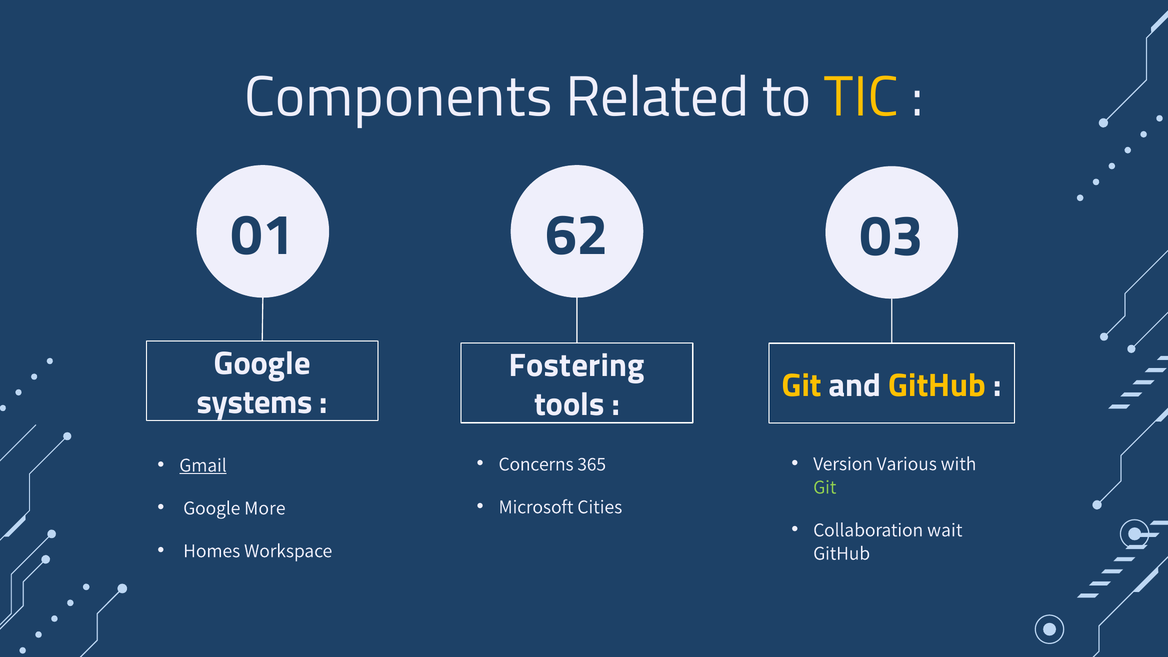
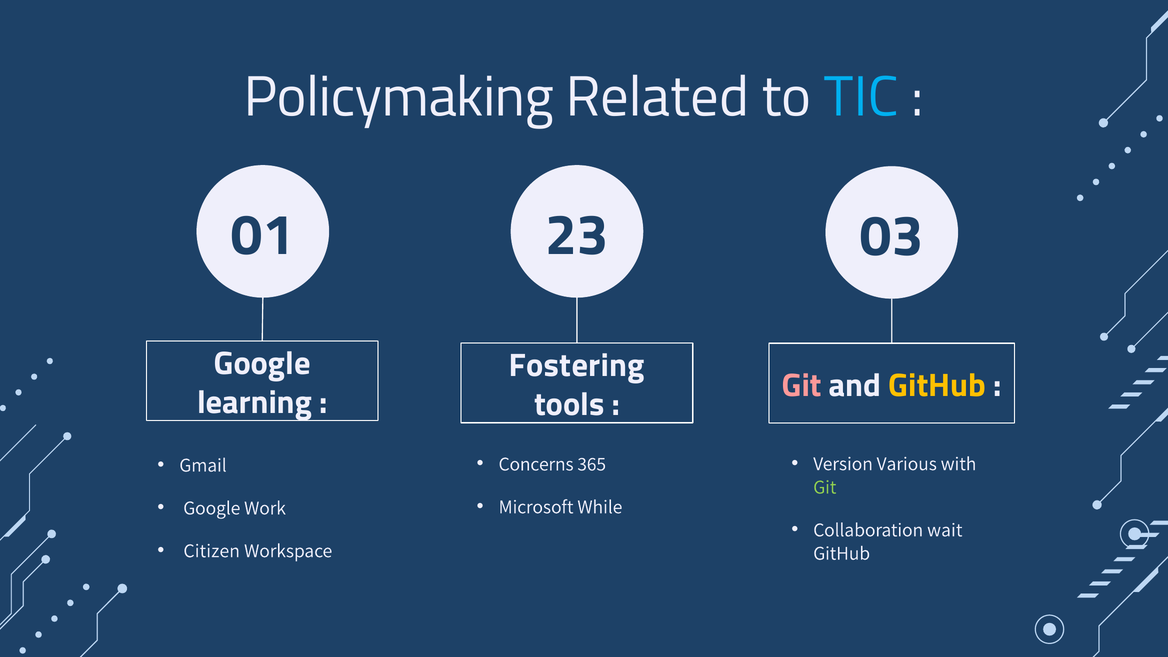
Components: Components -> Policymaking
TIC colour: yellow -> light blue
62: 62 -> 23
Git at (802, 385) colour: yellow -> pink
systems: systems -> learning
Gmail underline: present -> none
Cities: Cities -> While
More: More -> Work
Homes: Homes -> Citizen
